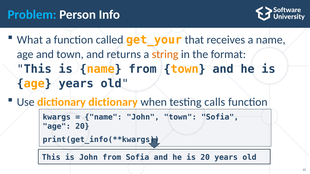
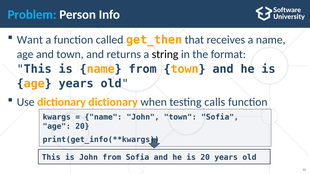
What: What -> Want
get_your: get_your -> get_then
string colour: orange -> black
